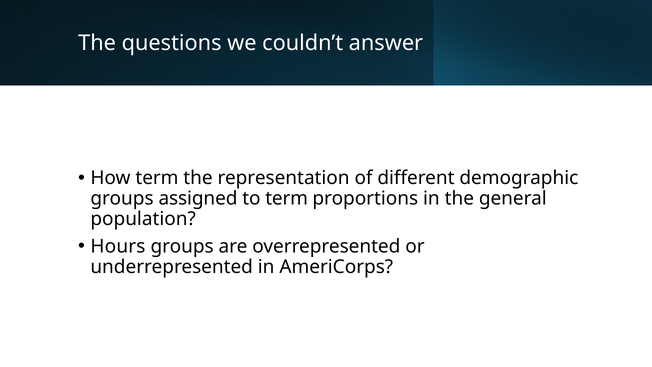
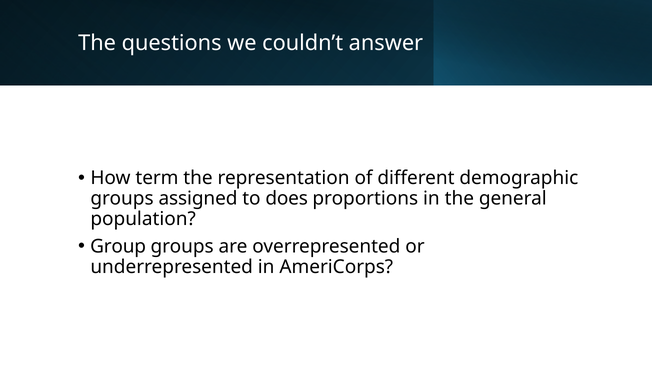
to term: term -> does
Hours: Hours -> Group
